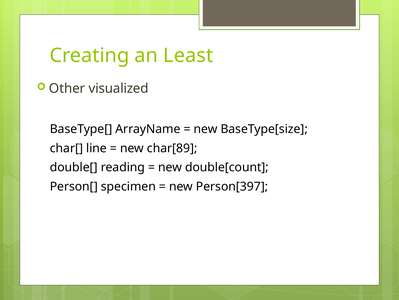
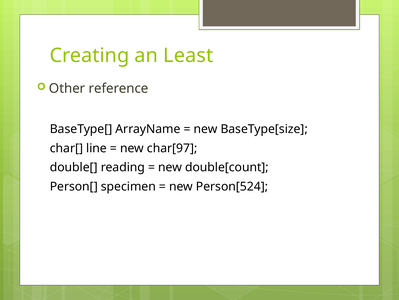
visualized: visualized -> reference
char[89: char[89 -> char[97
Person[397: Person[397 -> Person[524
